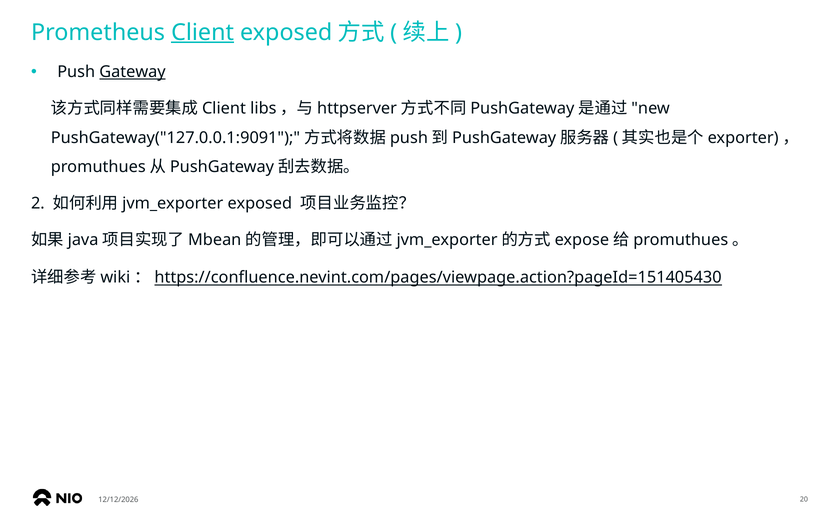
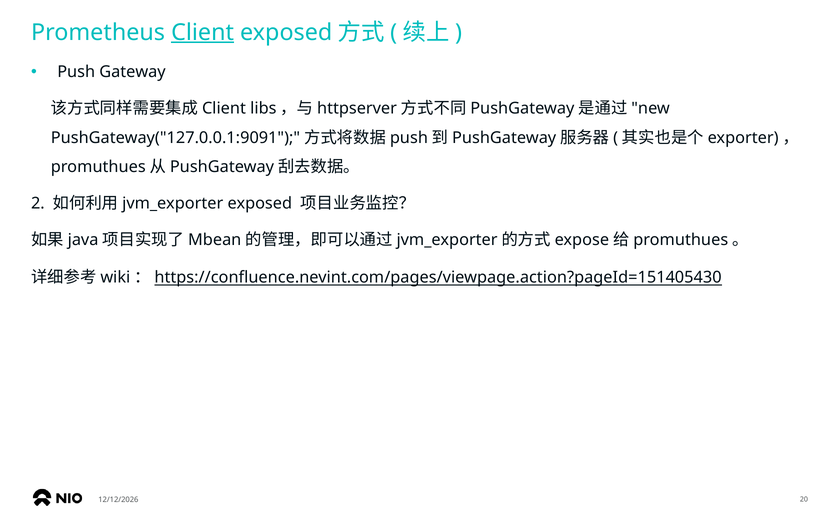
Gateway underline: present -> none
